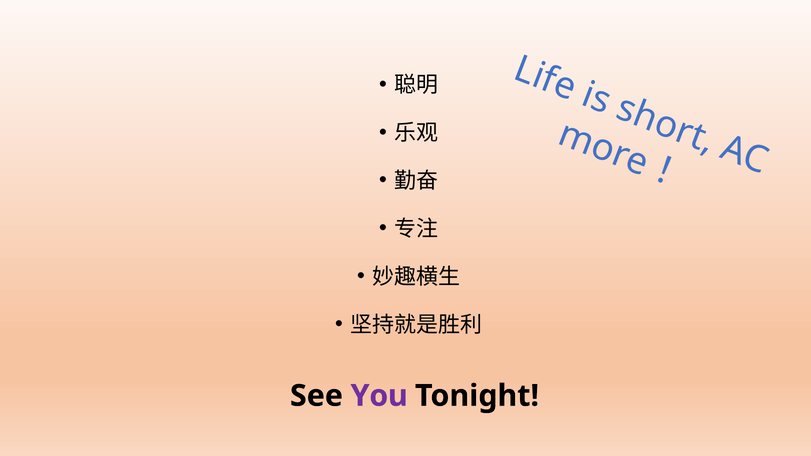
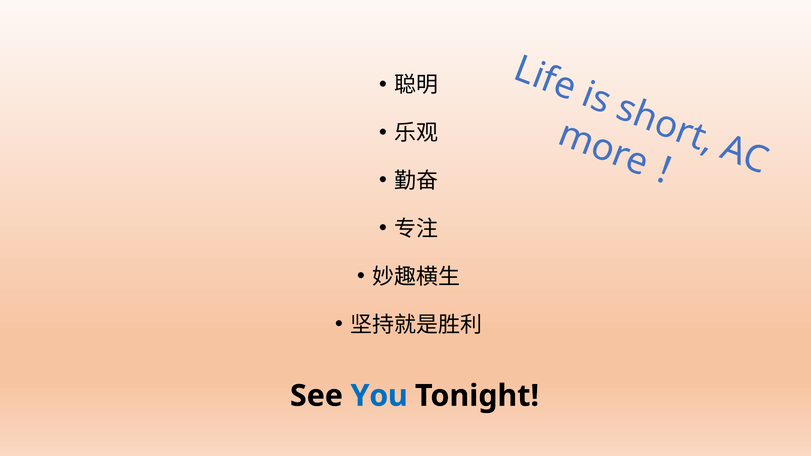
You colour: purple -> blue
